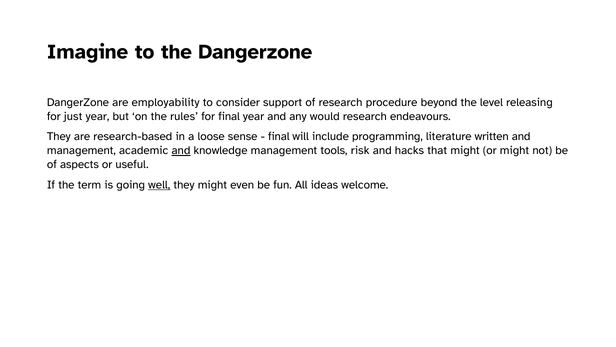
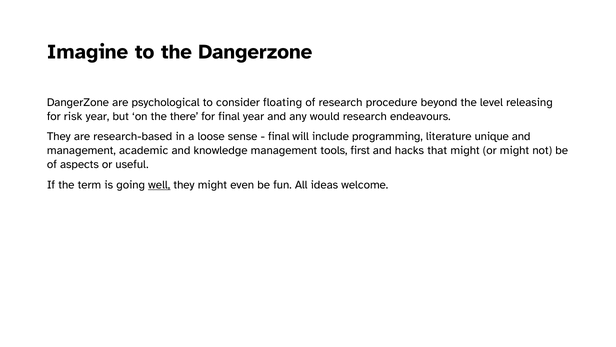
employability: employability -> psychological
support: support -> floating
just: just -> risk
rules: rules -> there
written: written -> unique
and at (181, 150) underline: present -> none
risk: risk -> first
